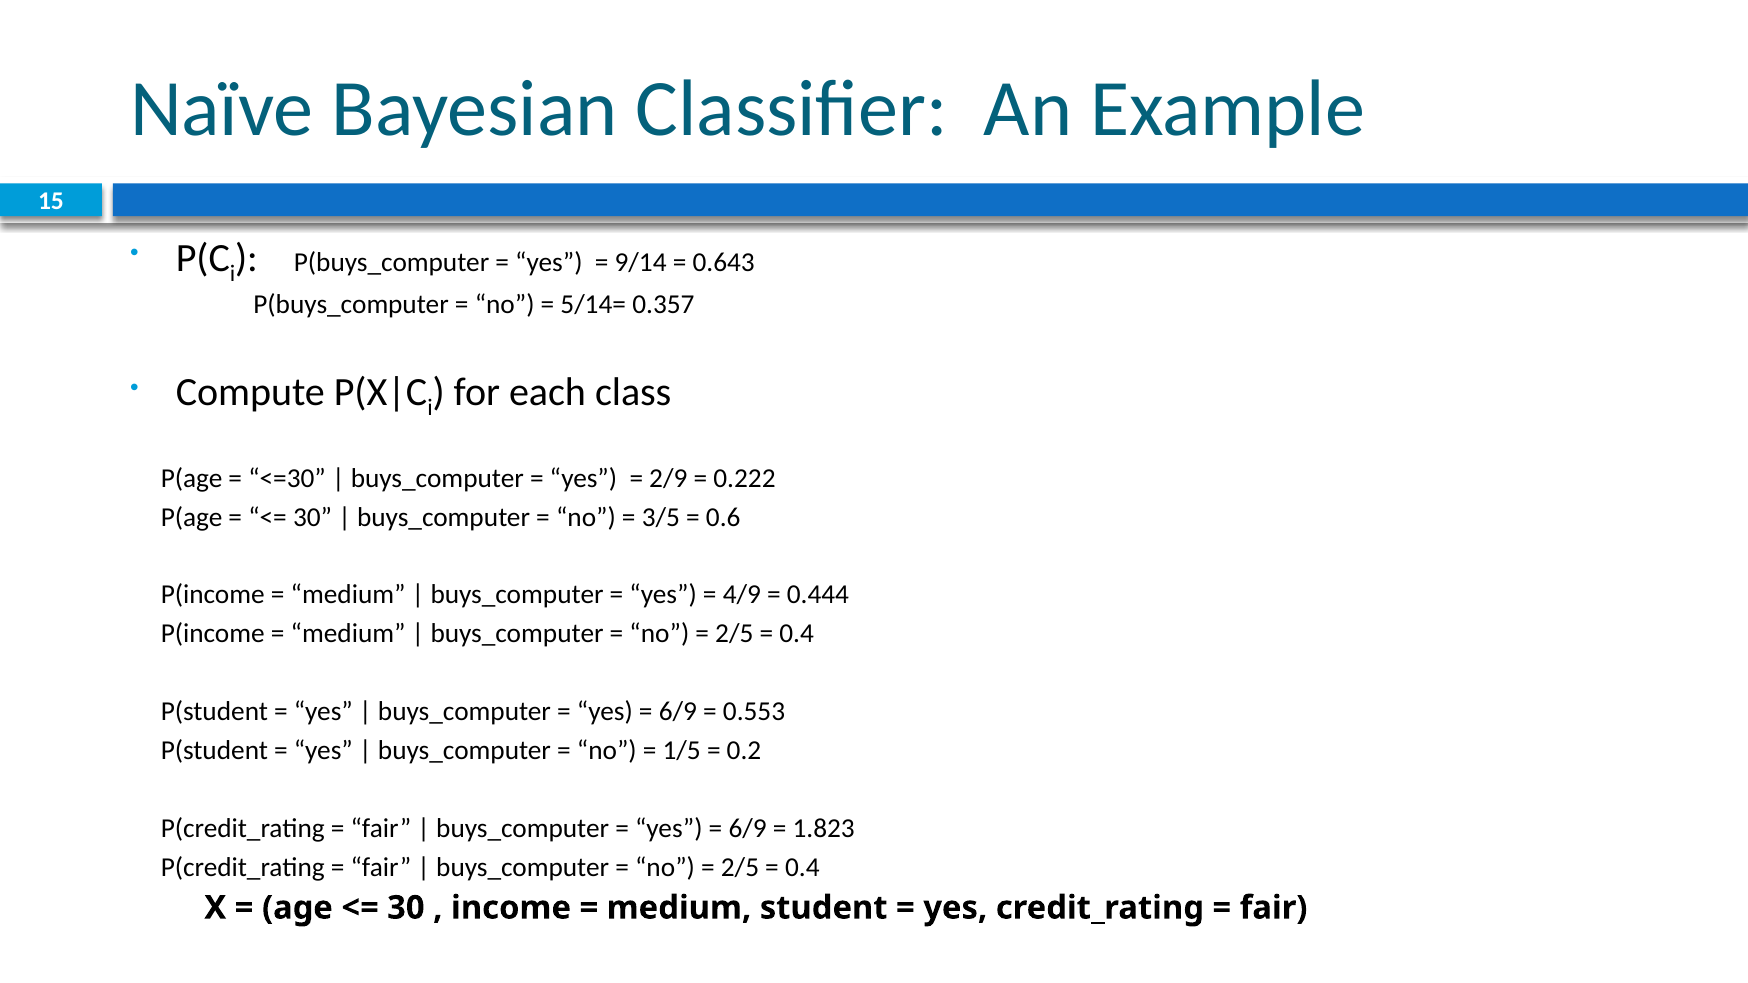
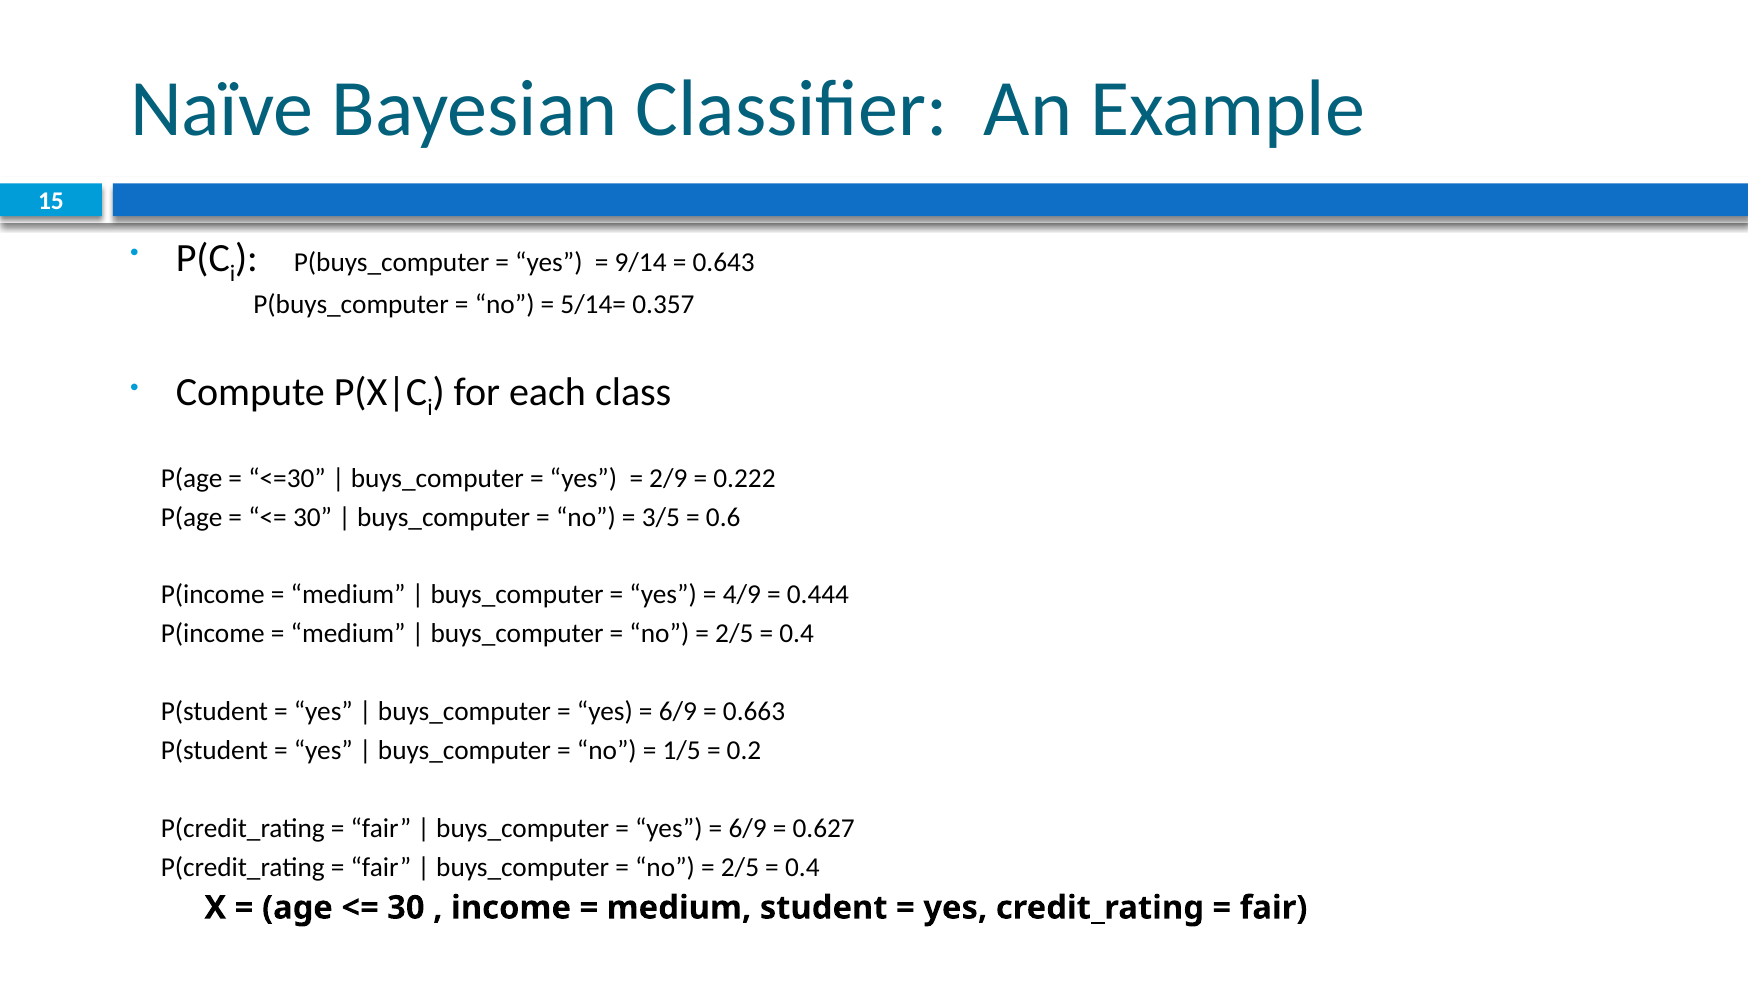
0.553: 0.553 -> 0.663
1.823: 1.823 -> 0.627
